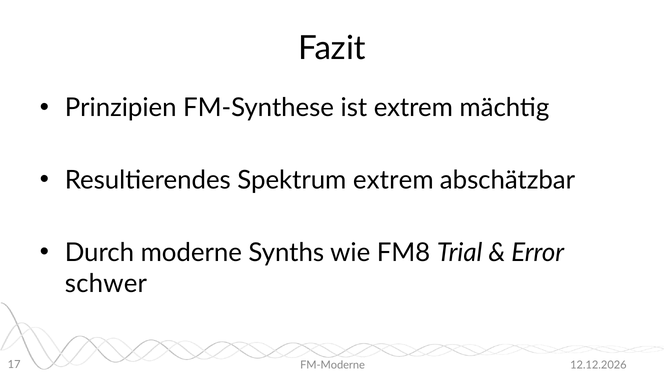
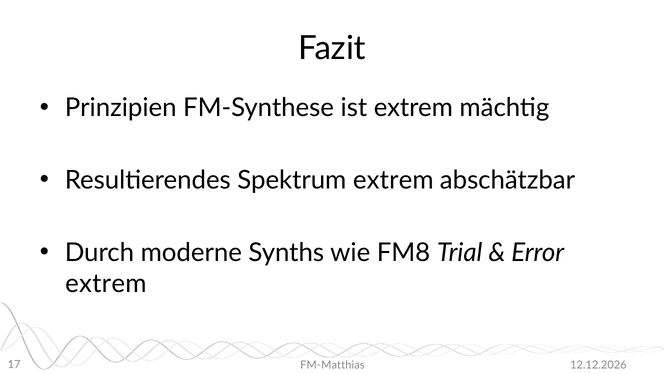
schwer at (106, 284): schwer -> extrem
FM-Moderne: FM-Moderne -> FM-Matthias
